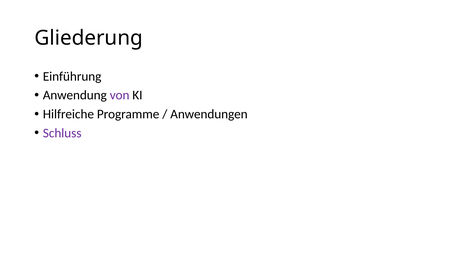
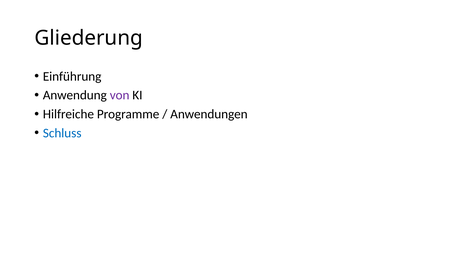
Schluss colour: purple -> blue
